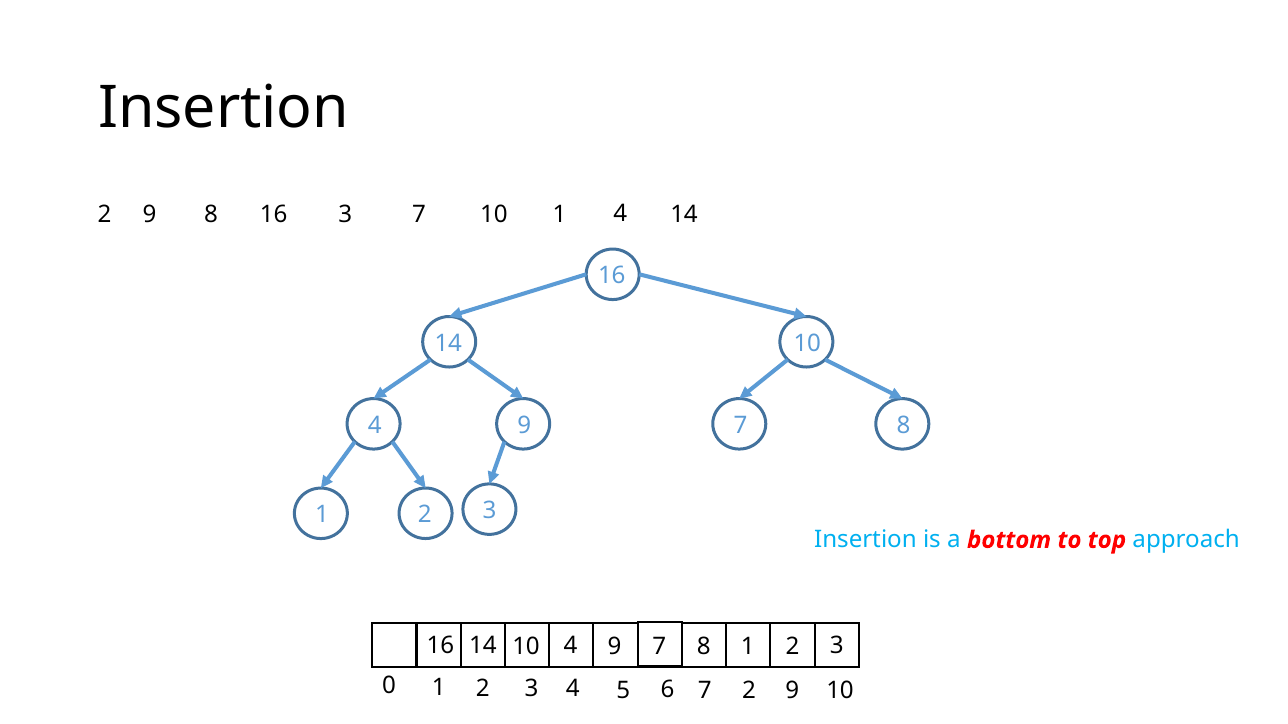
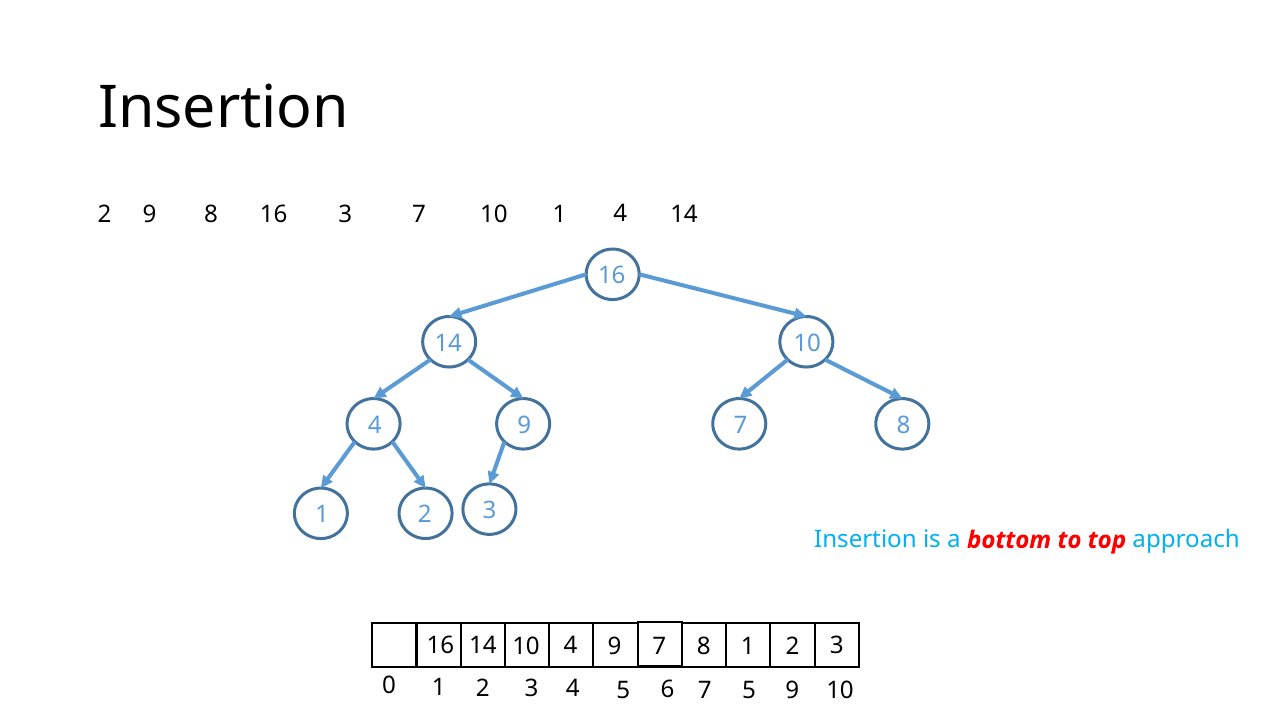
7 2: 2 -> 5
